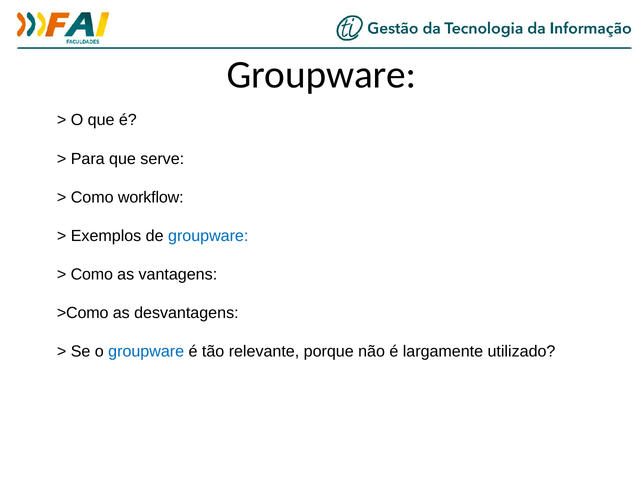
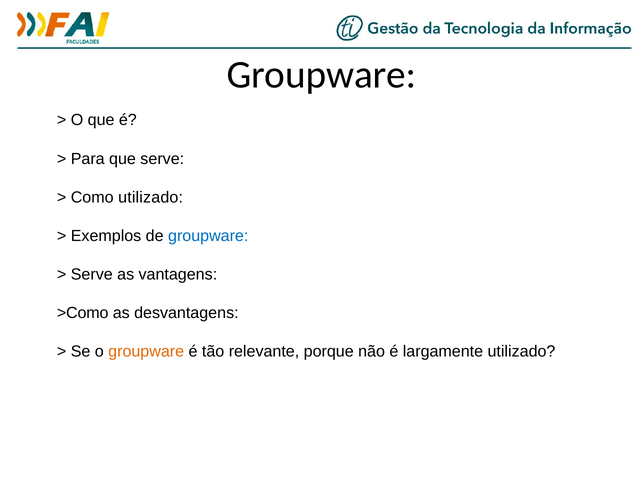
Como workflow: workflow -> utilizado
Como at (92, 275): Como -> Serve
groupware at (146, 352) colour: blue -> orange
